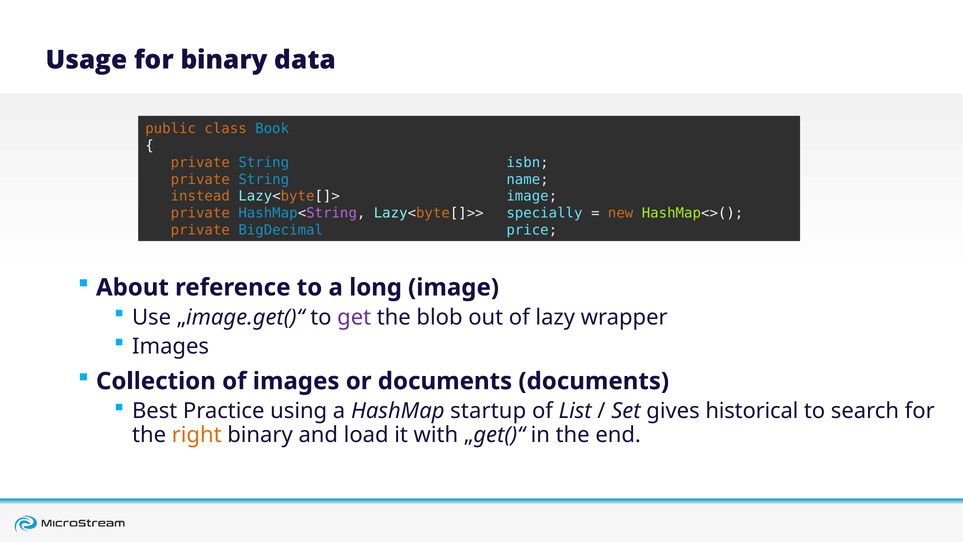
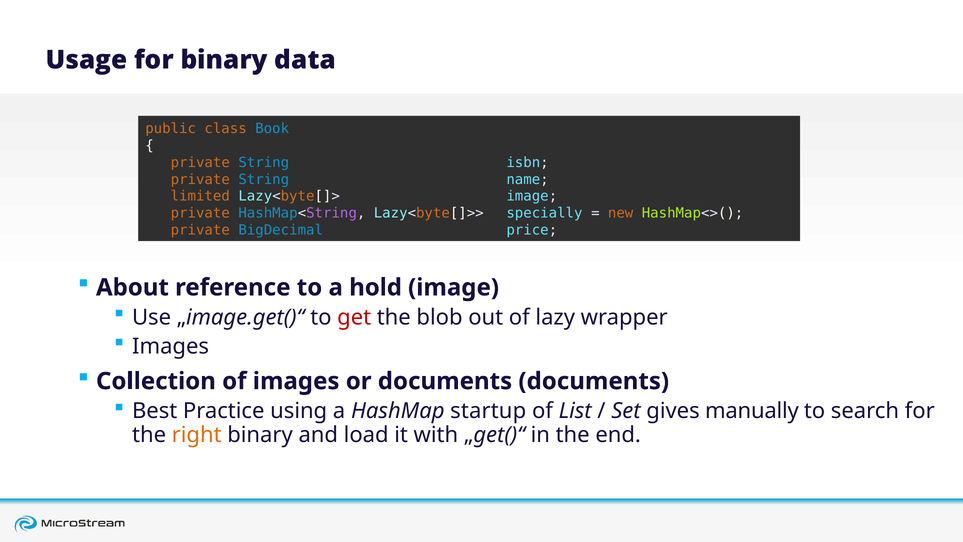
instead: instead -> limited
long: long -> hold
get colour: purple -> red
historical: historical -> manually
